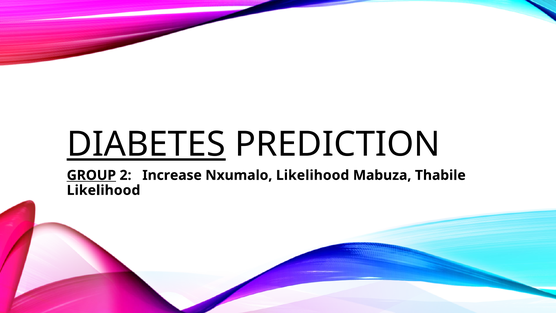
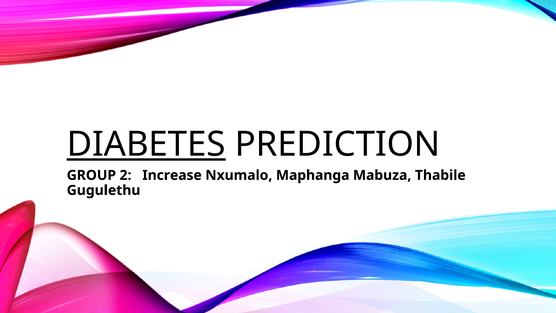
GROUP underline: present -> none
Nxumalo Likelihood: Likelihood -> Maphanga
Likelihood at (104, 190): Likelihood -> Gugulethu
